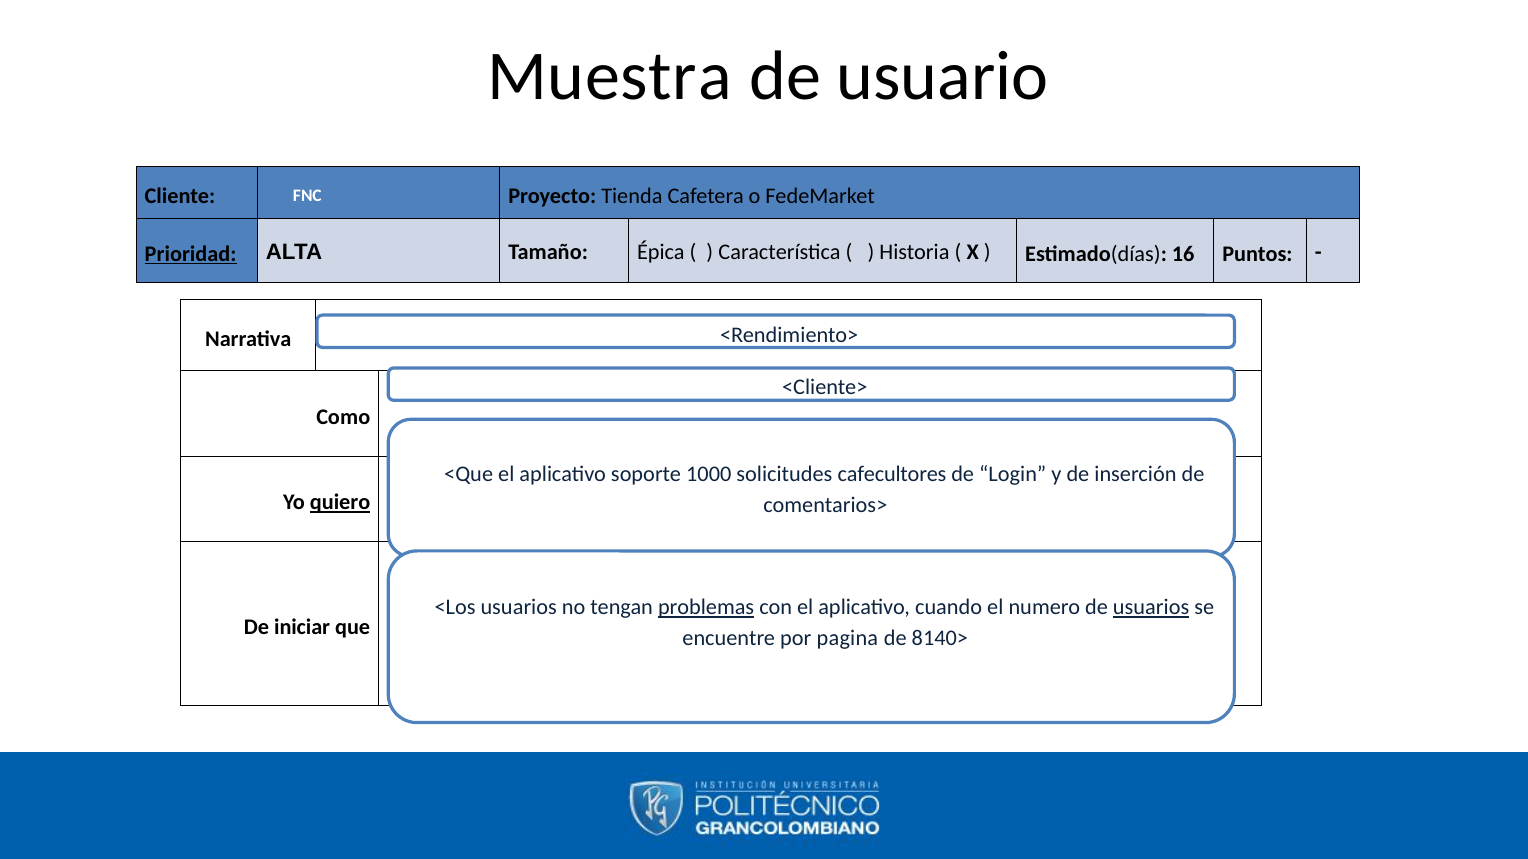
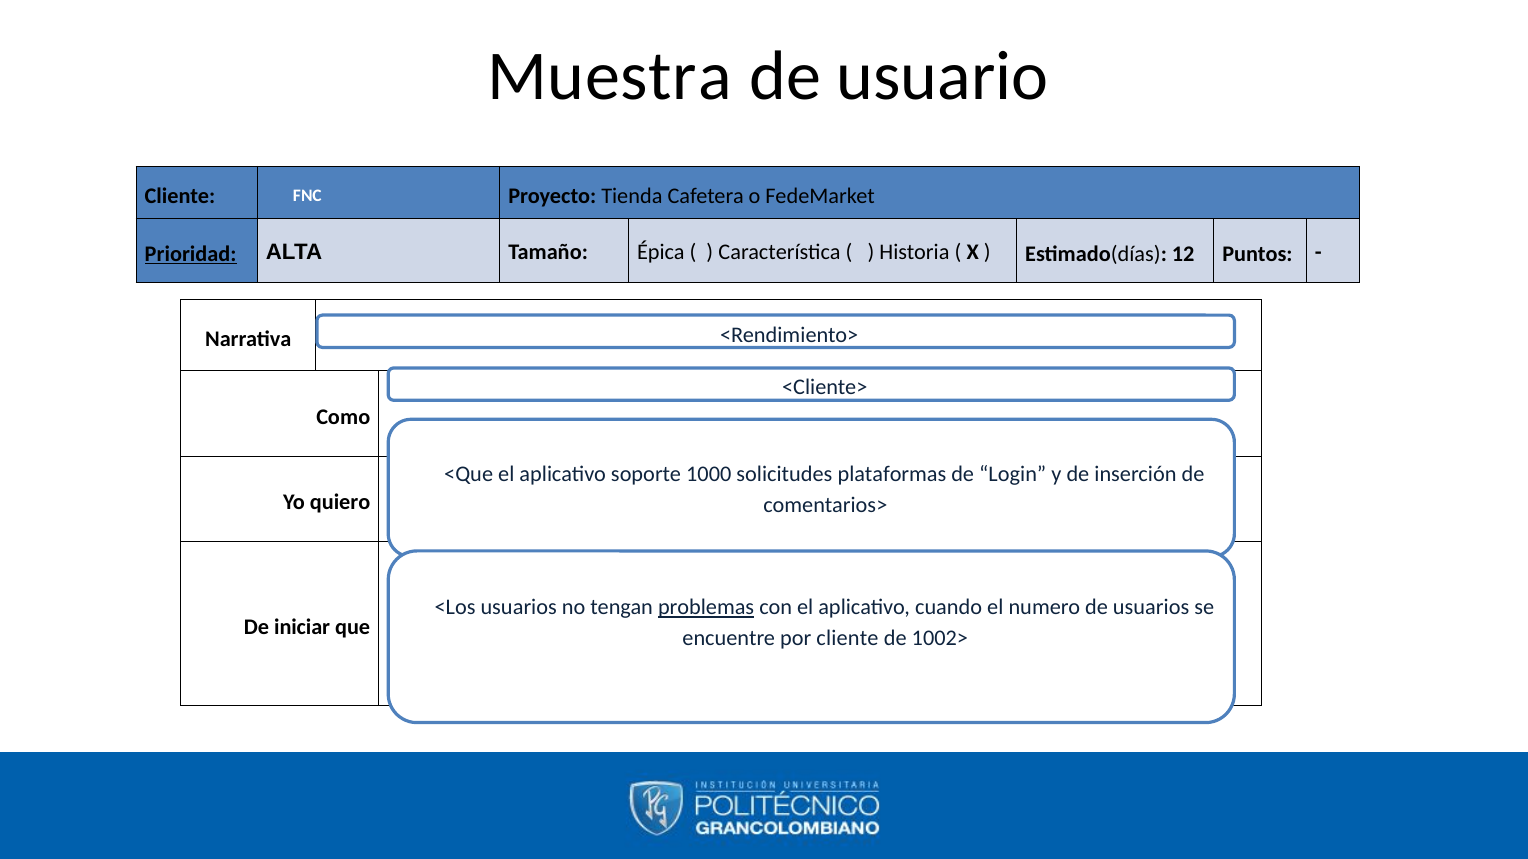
16: 16 -> 12
cafecultores: cafecultores -> plataformas
quiero underline: present -> none
usuarios at (1151, 608) underline: present -> none
por pagina: pagina -> cliente
8140>: 8140> -> 1002>
